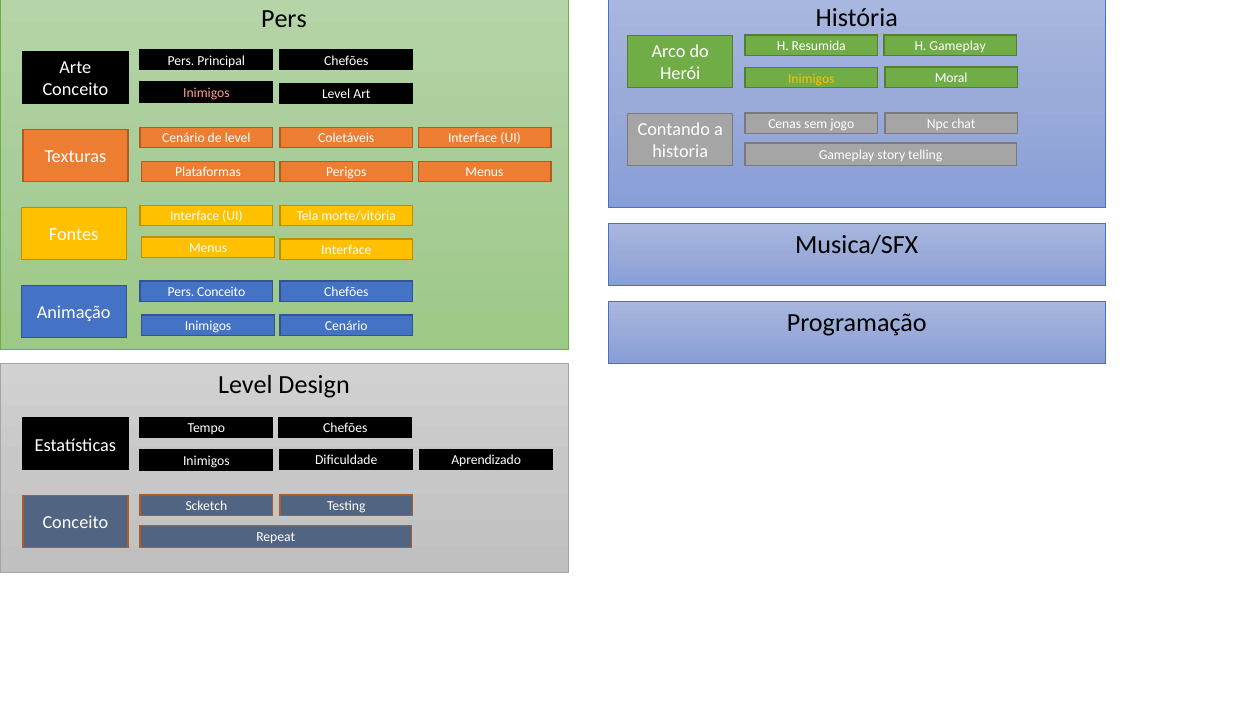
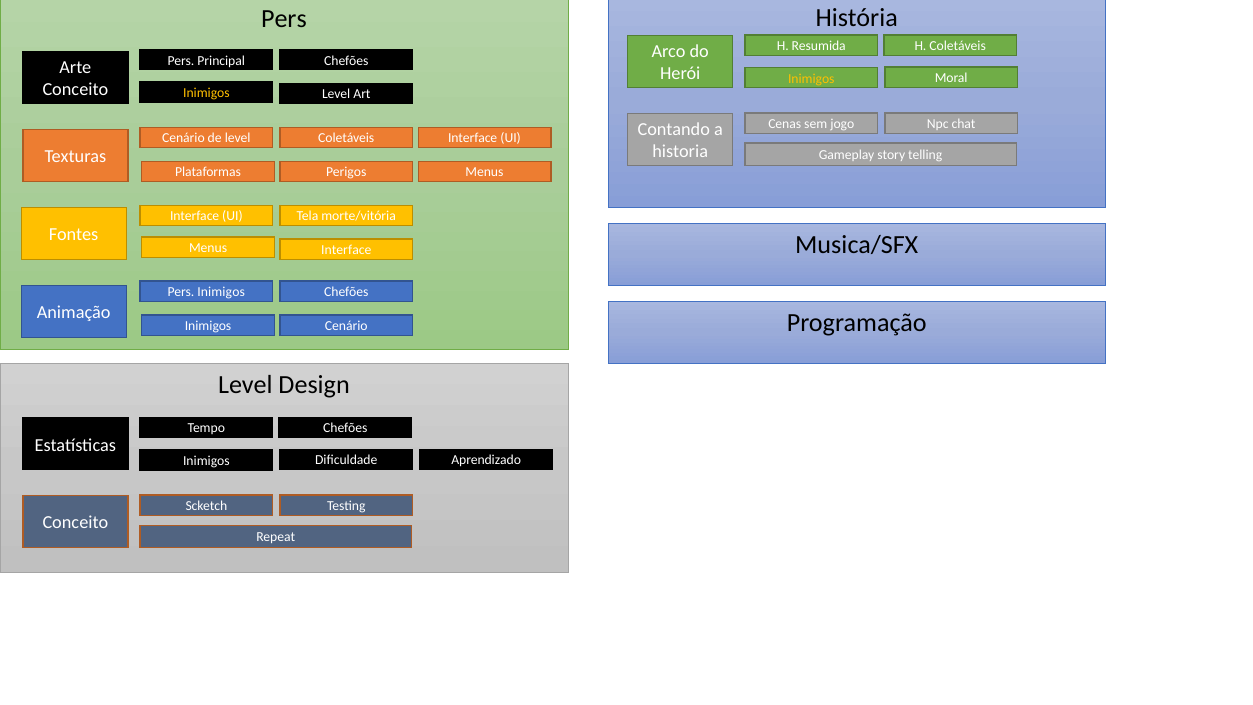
H Gameplay: Gameplay -> Coletáveis
Inimigos at (206, 93) colour: pink -> yellow
Pers Conceito: Conceito -> Inimigos
